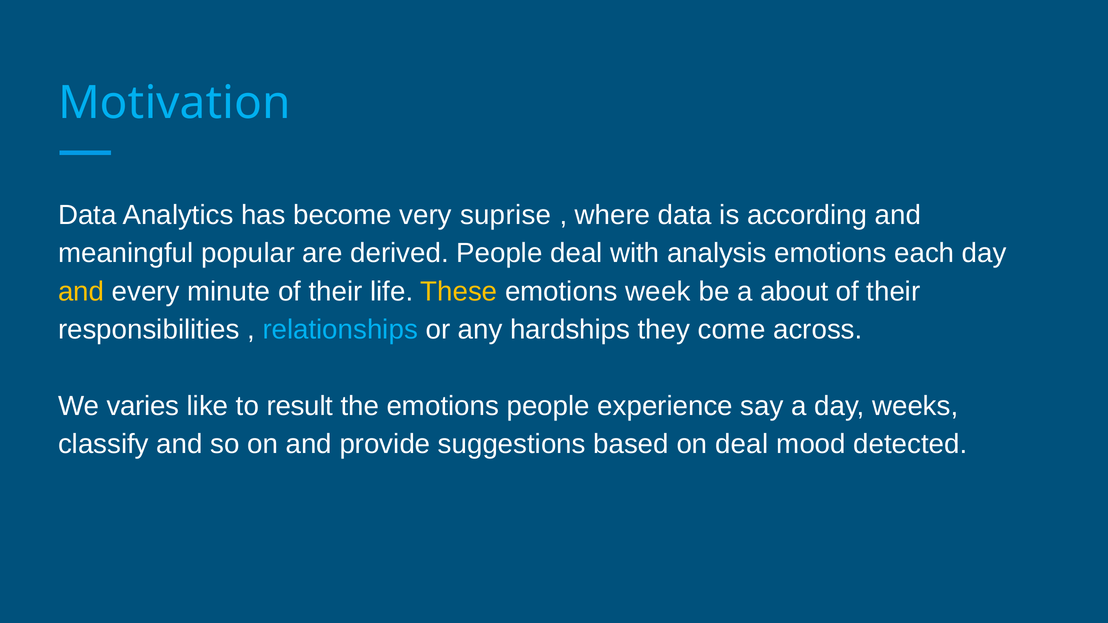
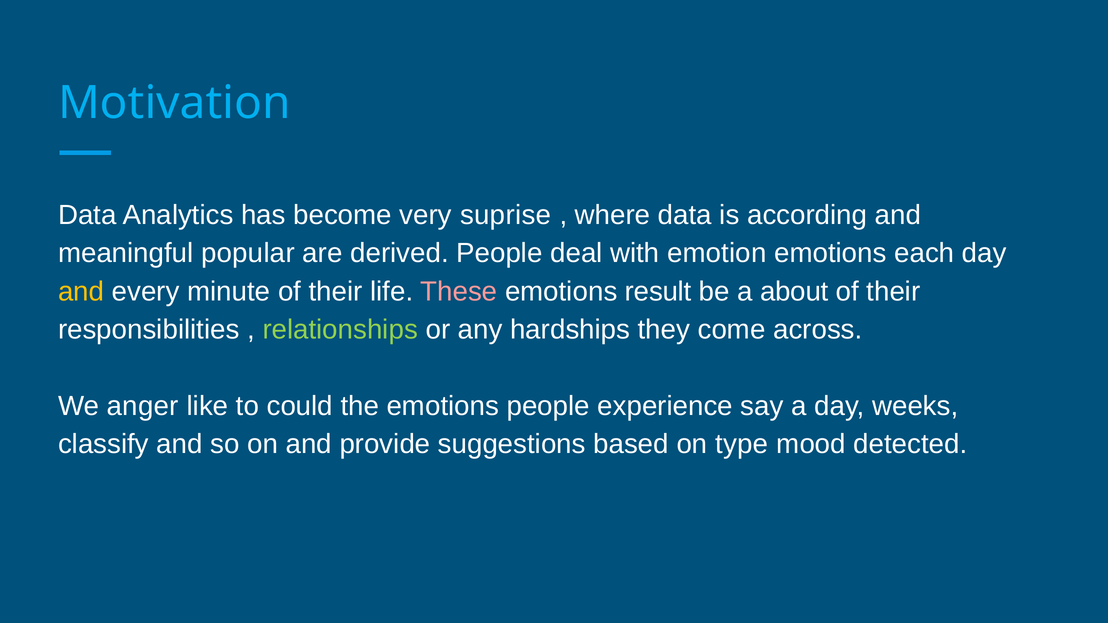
analysis: analysis -> emotion
These colour: yellow -> pink
week: week -> result
relationships colour: light blue -> light green
varies: varies -> anger
result: result -> could
on deal: deal -> type
